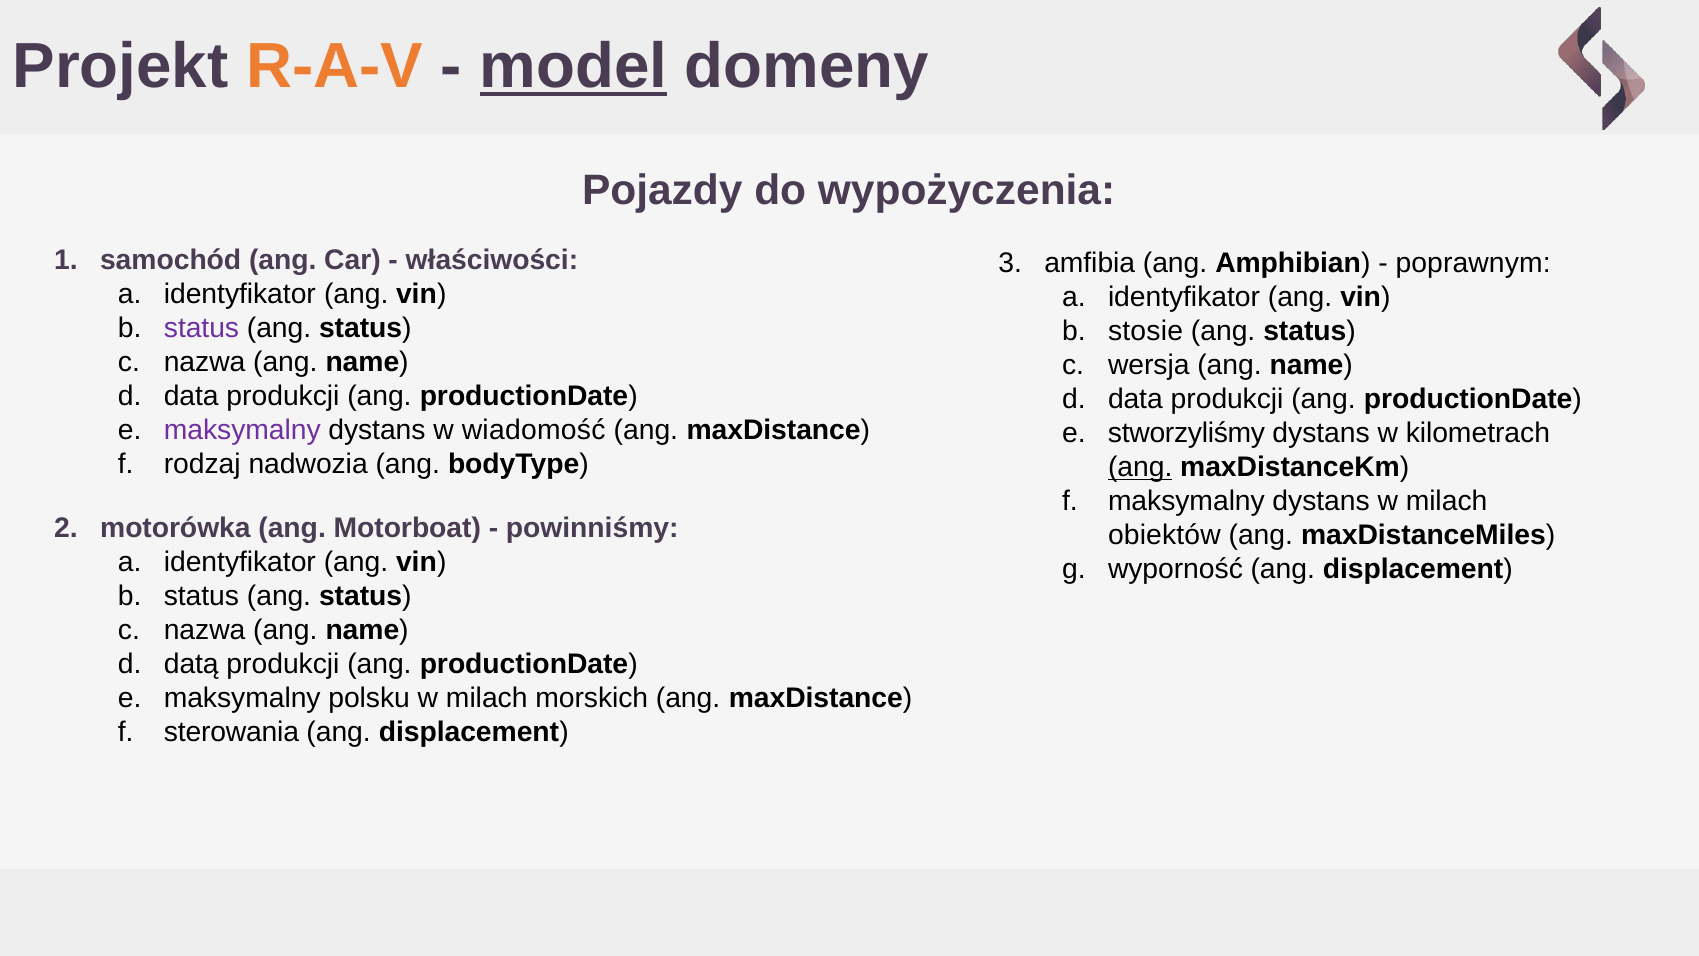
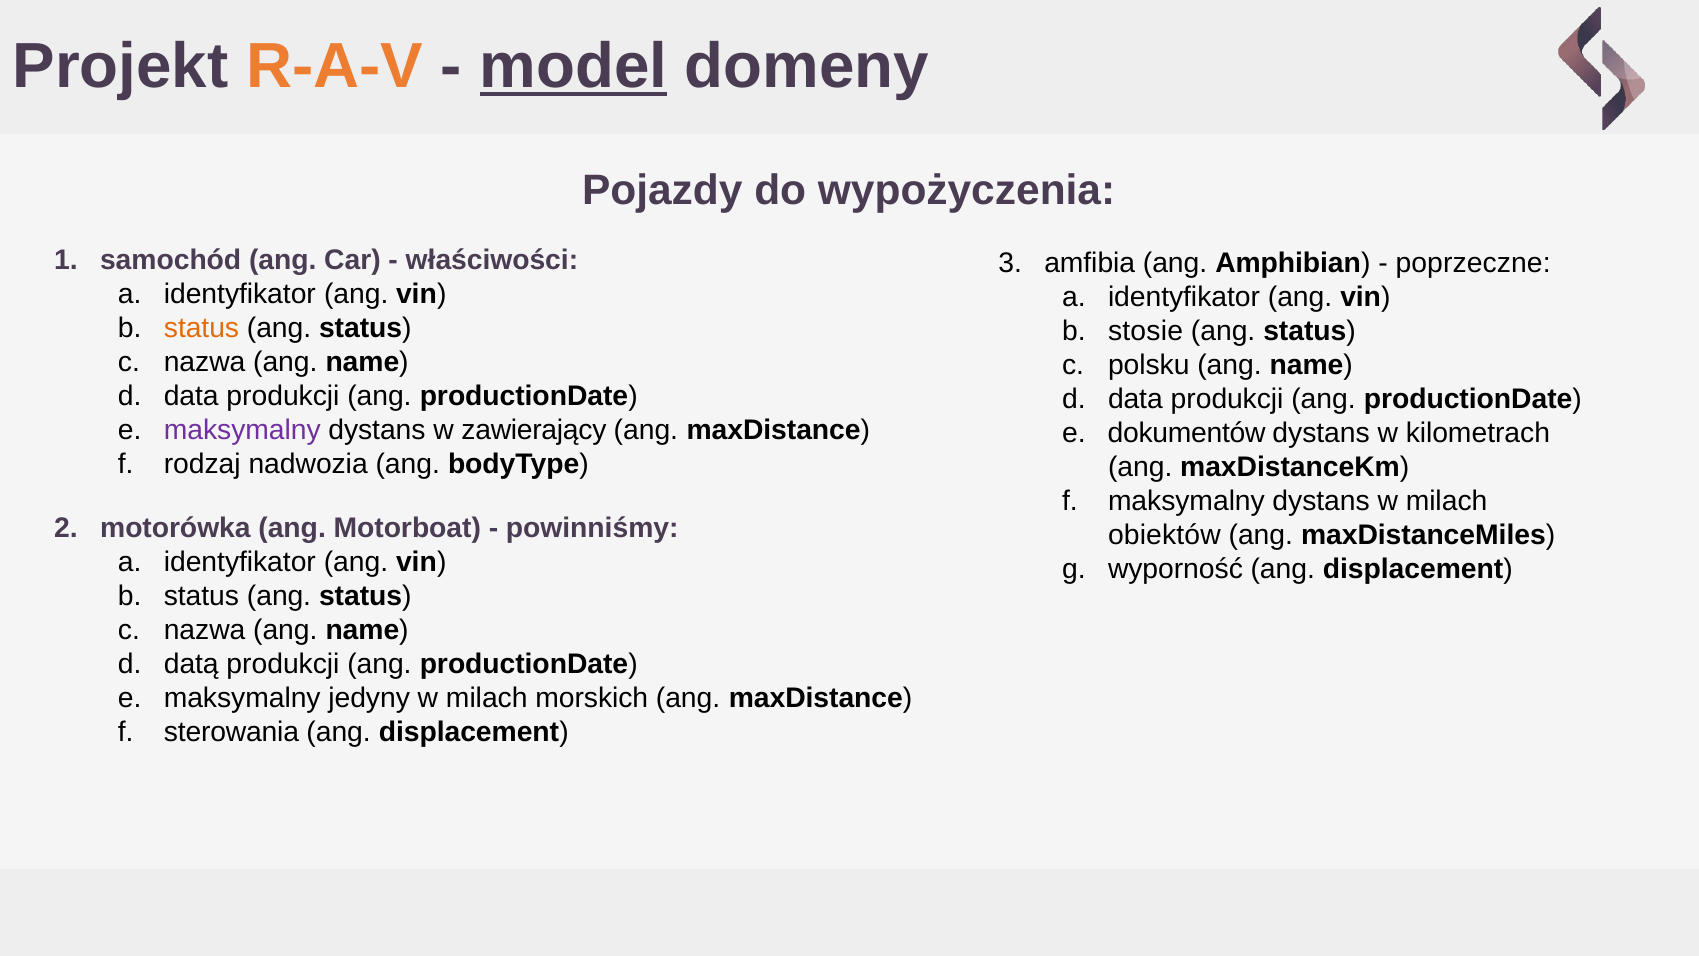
poprawnym: poprawnym -> poprzeczne
status at (202, 328) colour: purple -> orange
wersja: wersja -> polsku
wiadomość: wiadomość -> zawierający
stworzyliśmy: stworzyliśmy -> dokumentów
ang at (1140, 467) underline: present -> none
polsku: polsku -> jedyny
